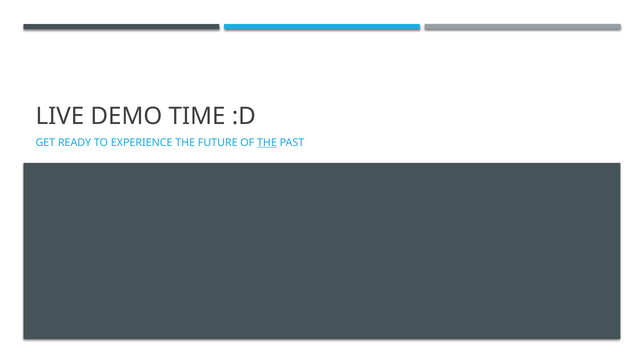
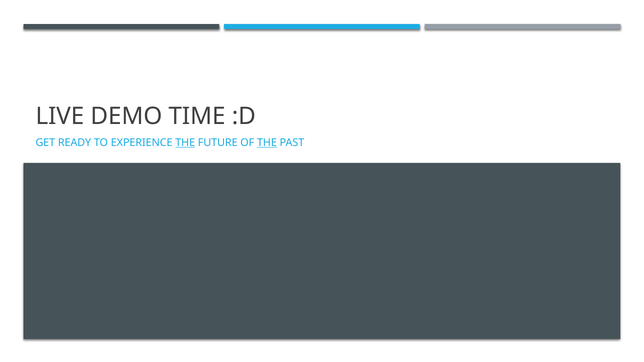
THE at (185, 143) underline: none -> present
